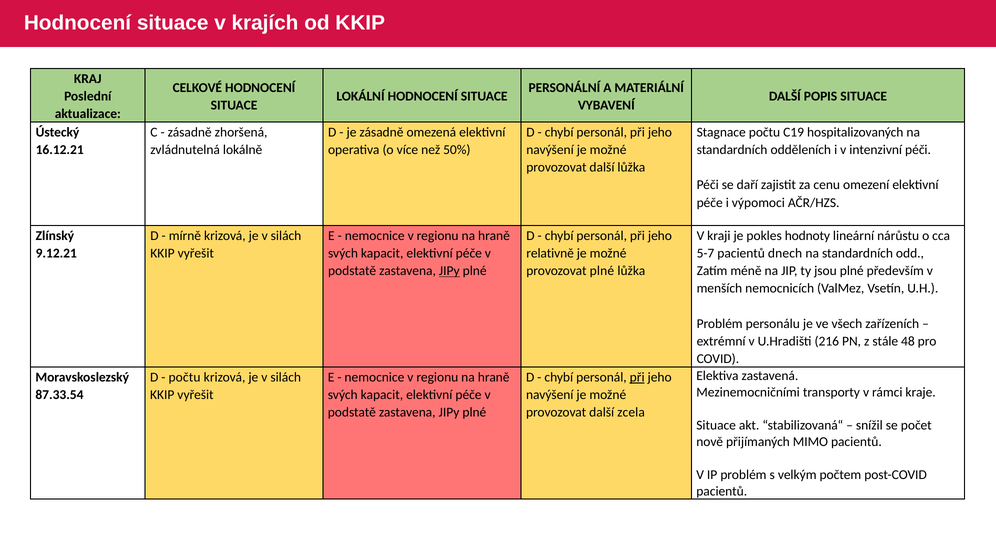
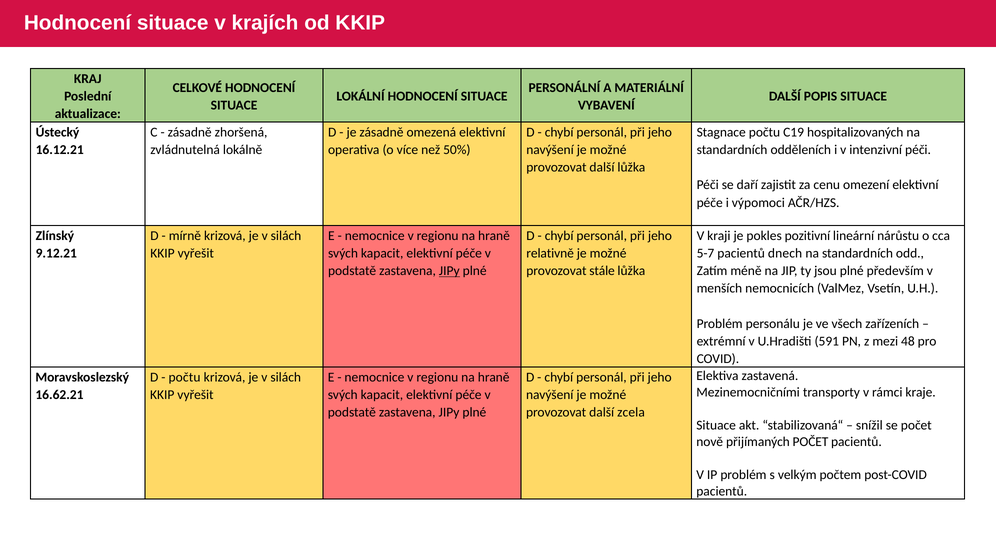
hodnoty: hodnoty -> pozitivní
provozovat plné: plné -> stále
216: 216 -> 591
stále: stále -> mezi
při at (637, 377) underline: present -> none
87.33.54: 87.33.54 -> 16.62.21
přijímaných MIMO: MIMO -> POČET
